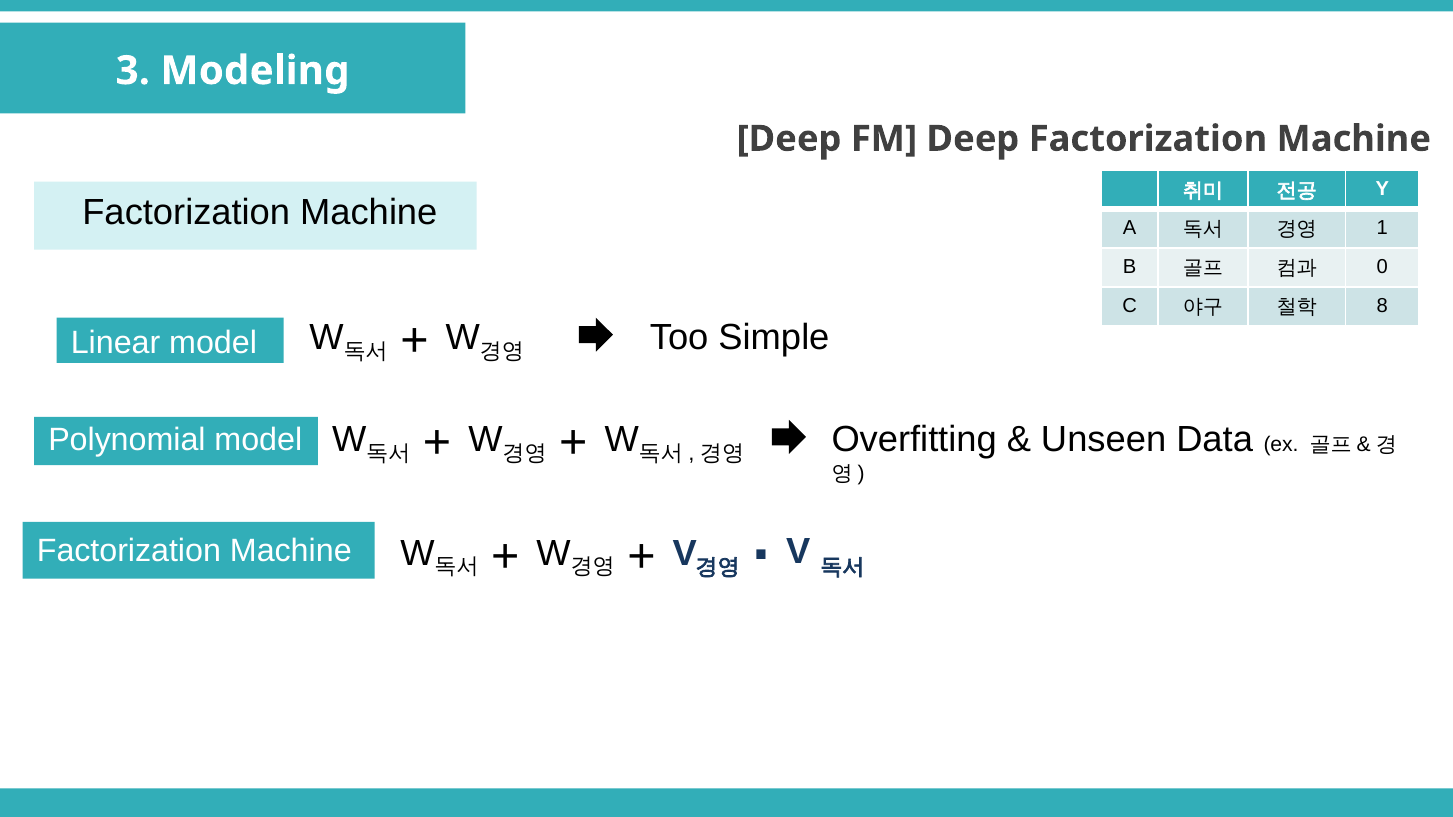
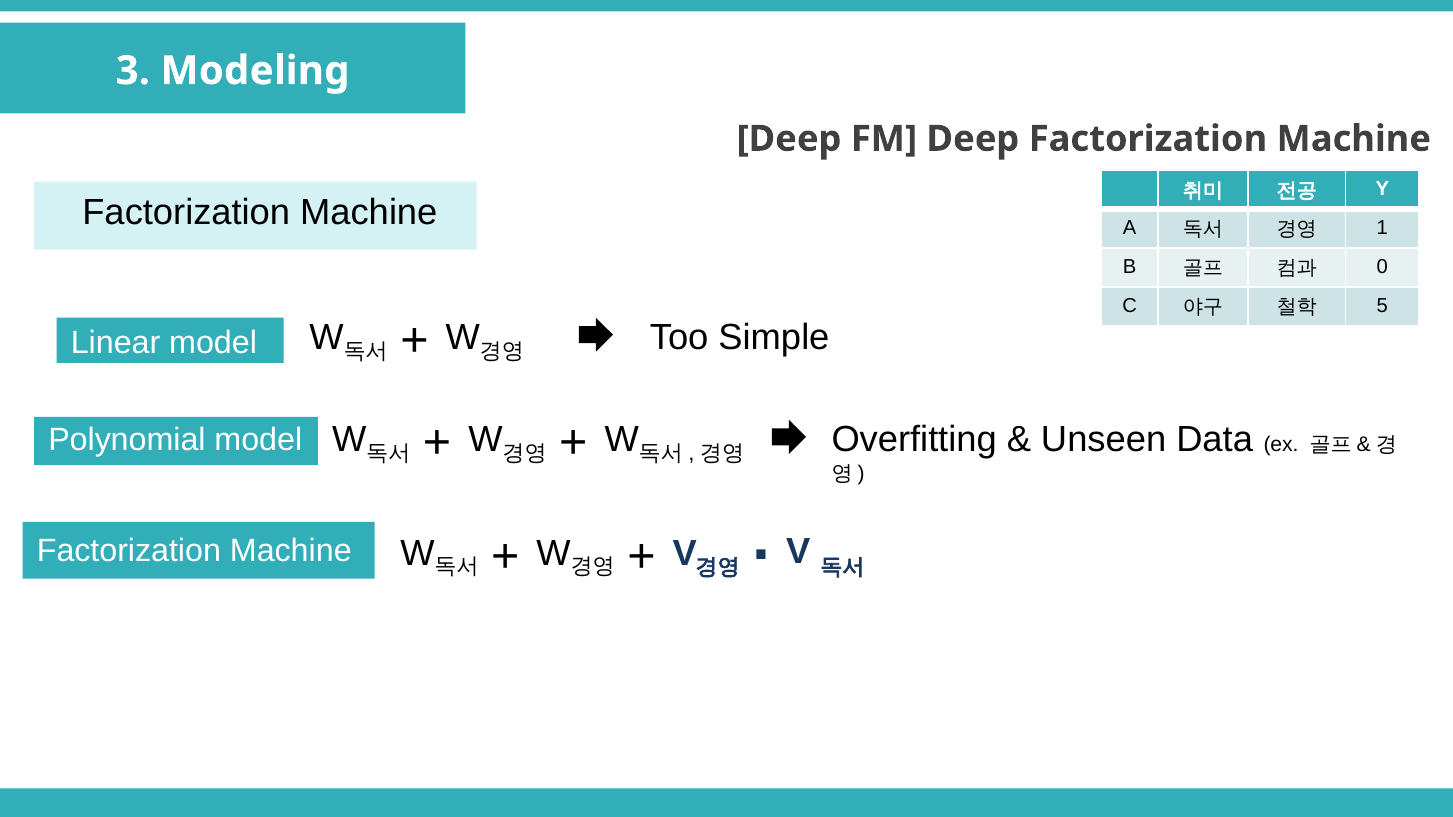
8: 8 -> 5
